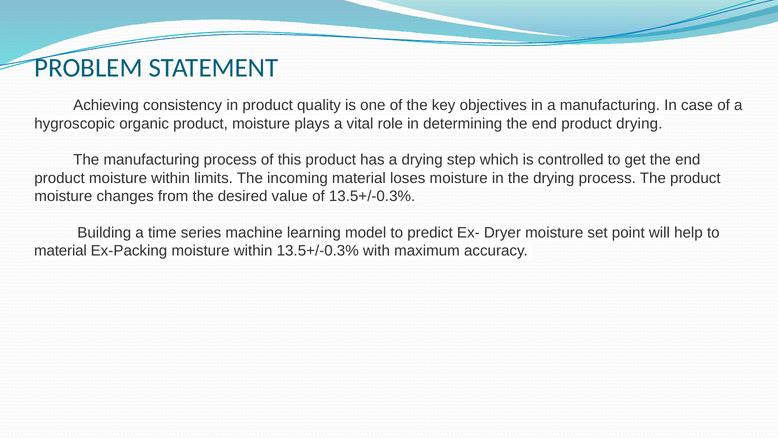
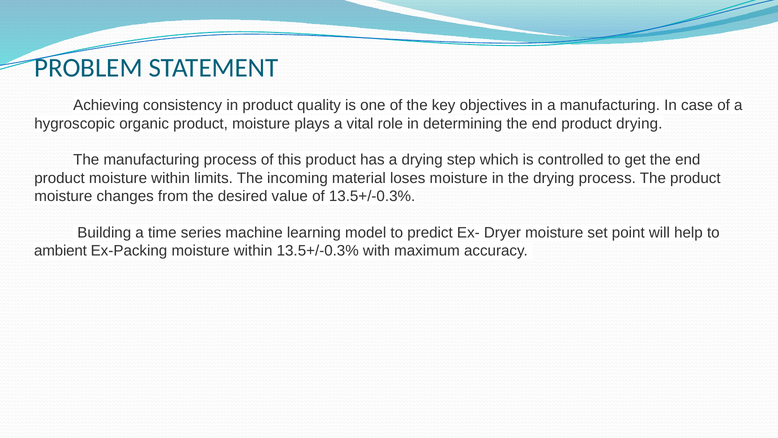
material at (60, 251): material -> ambient
